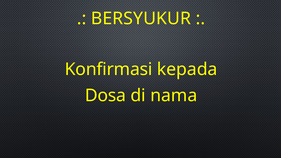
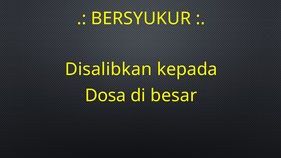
Konfirmasi: Konfirmasi -> Disalibkan
nama: nama -> besar
